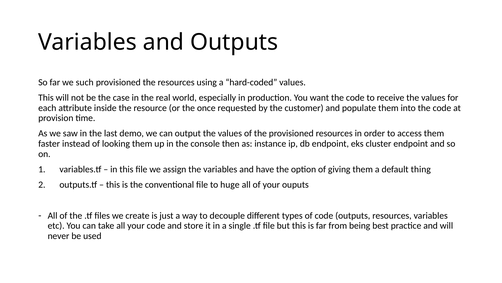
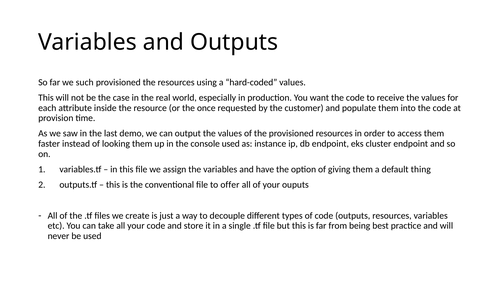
console then: then -> used
huge: huge -> offer
